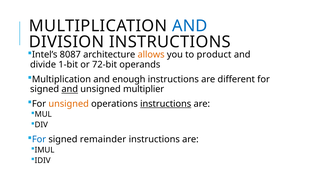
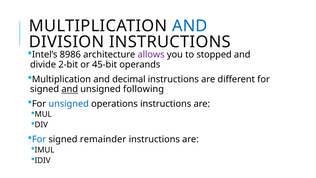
8087: 8087 -> 8986
allows colour: orange -> purple
product: product -> stopped
1-bit: 1-bit -> 2-bit
72-bit: 72-bit -> 45-bit
enough: enough -> decimal
multiplier: multiplier -> following
unsigned at (69, 104) colour: orange -> blue
instructions at (166, 104) underline: present -> none
